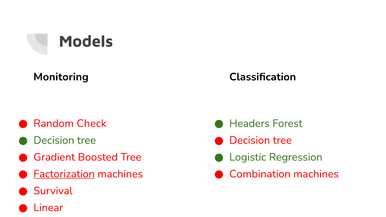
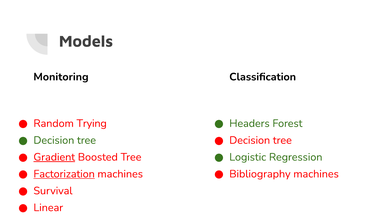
Check: Check -> Trying
Gradient underline: none -> present
Combination: Combination -> Bibliography
